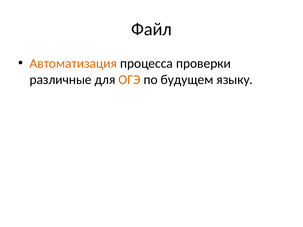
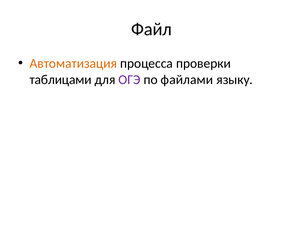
различные: различные -> таблицами
ОГЭ colour: orange -> purple
будущем: будущем -> файлами
